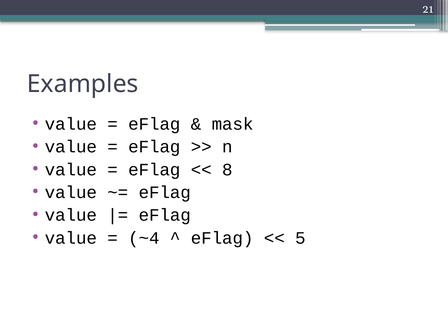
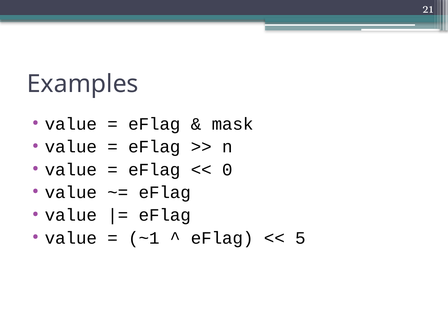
8: 8 -> 0
~4: ~4 -> ~1
